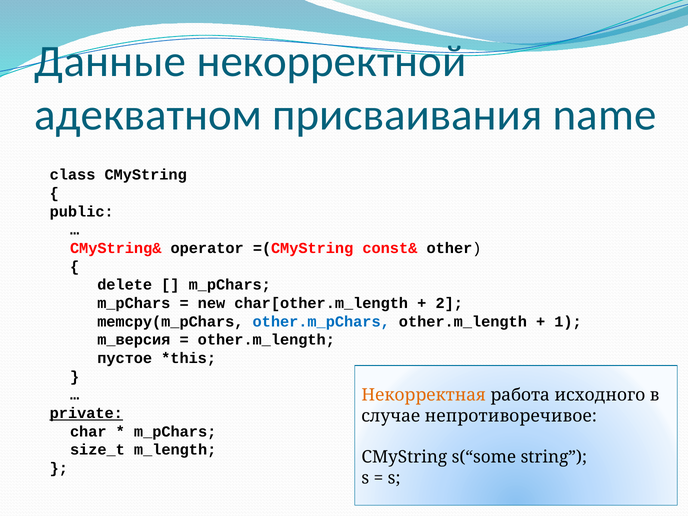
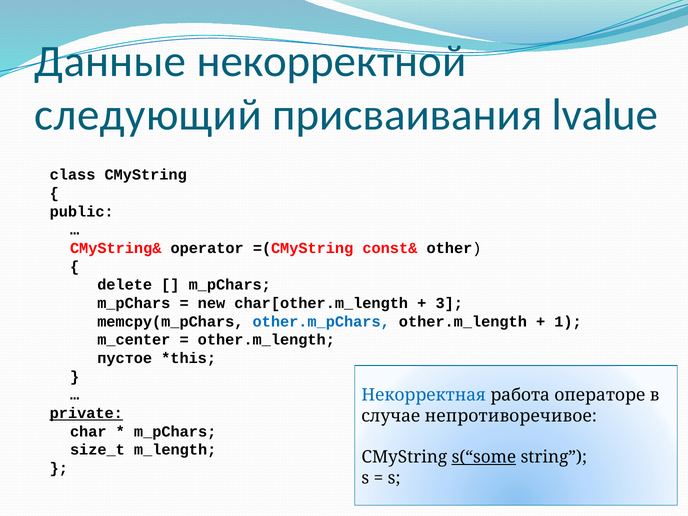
адекватном: адекватном -> следующий
name: name -> lvalue
2: 2 -> 3
m_версия: m_версия -> m_center
Некорректная colour: orange -> blue
исходного: исходного -> операторе
s(“some underline: none -> present
